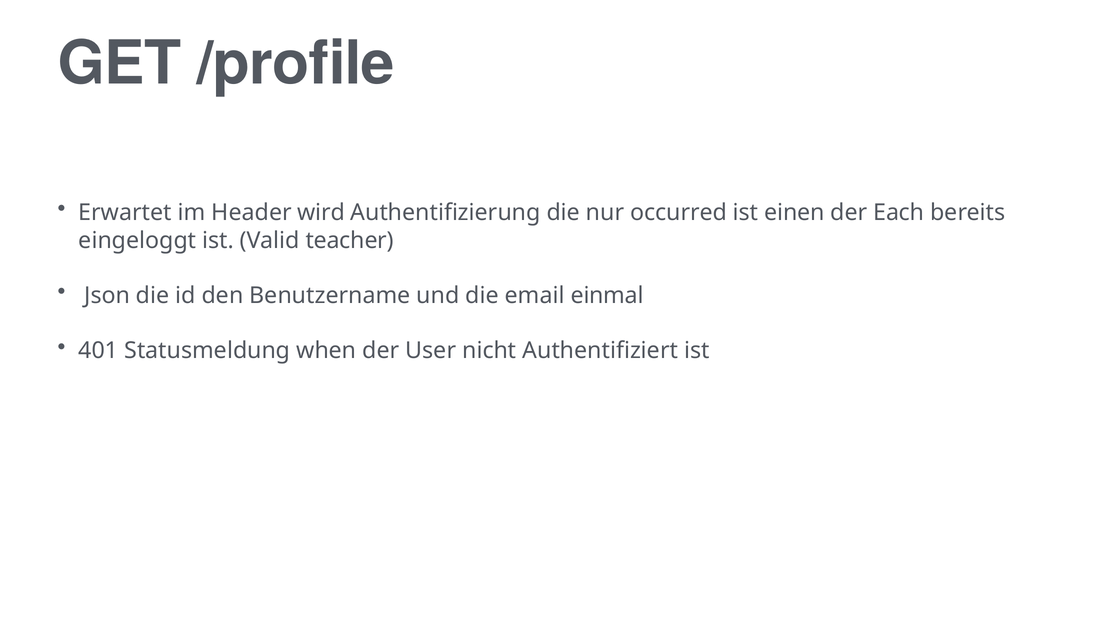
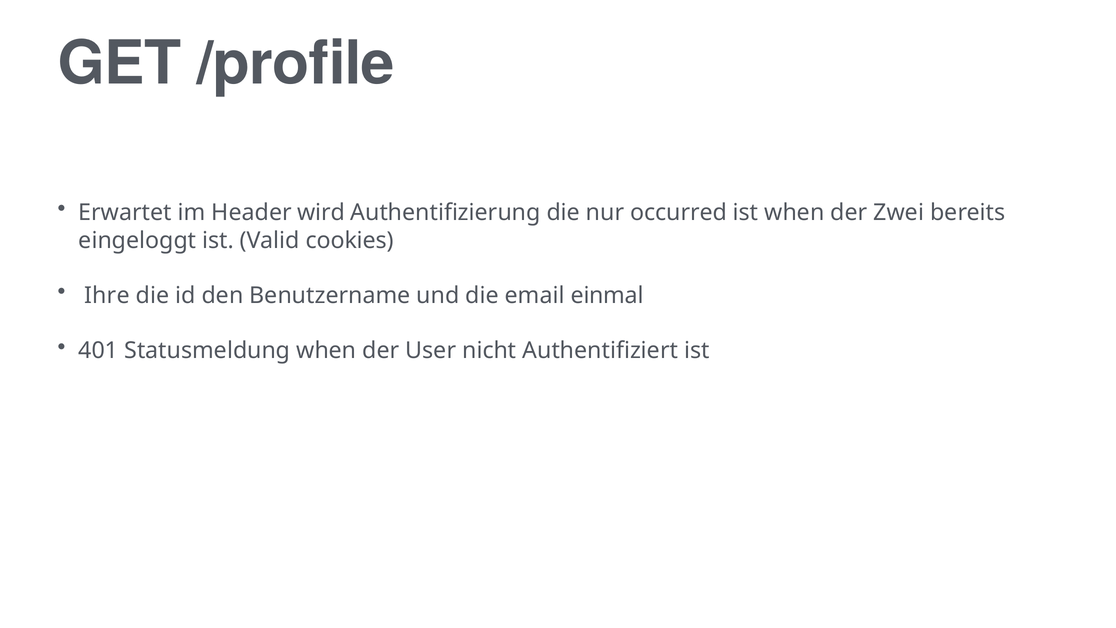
ist einen: einen -> when
Each: Each -> Zwei
teacher: teacher -> cookies
Json: Json -> Ihre
